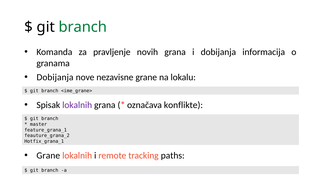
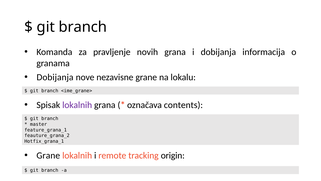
branch at (83, 27) colour: green -> black
konflikte: konflikte -> contents
paths: paths -> origin
